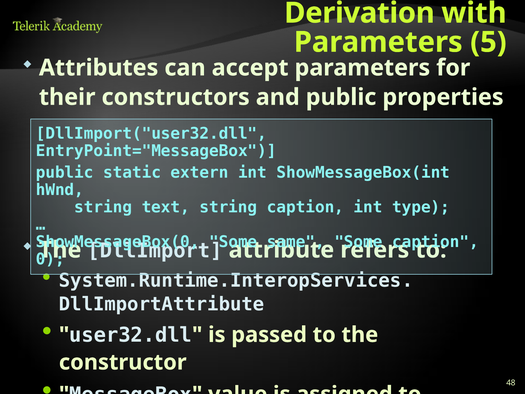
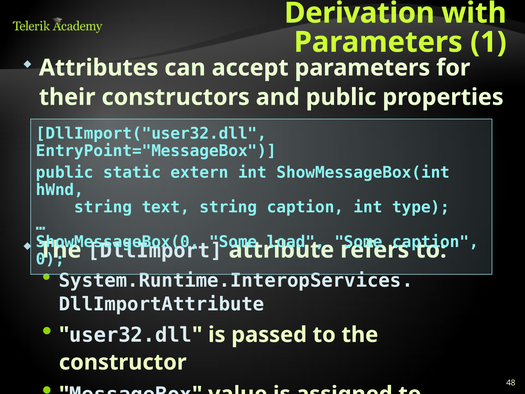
5: 5 -> 1
same: same -> load
